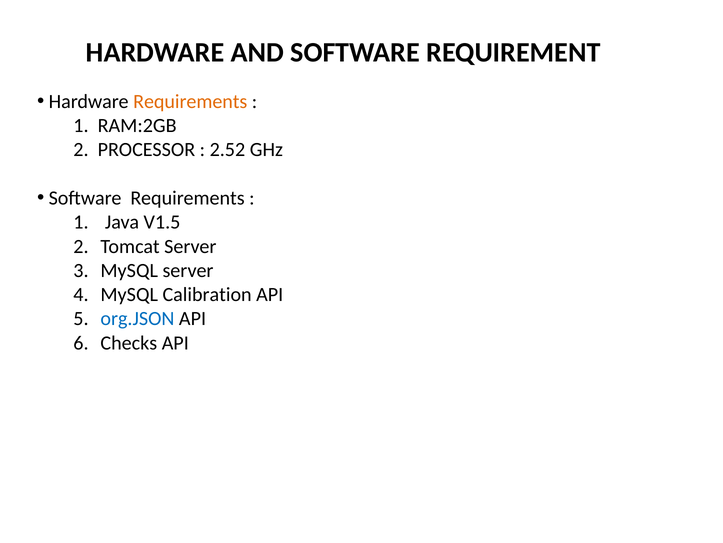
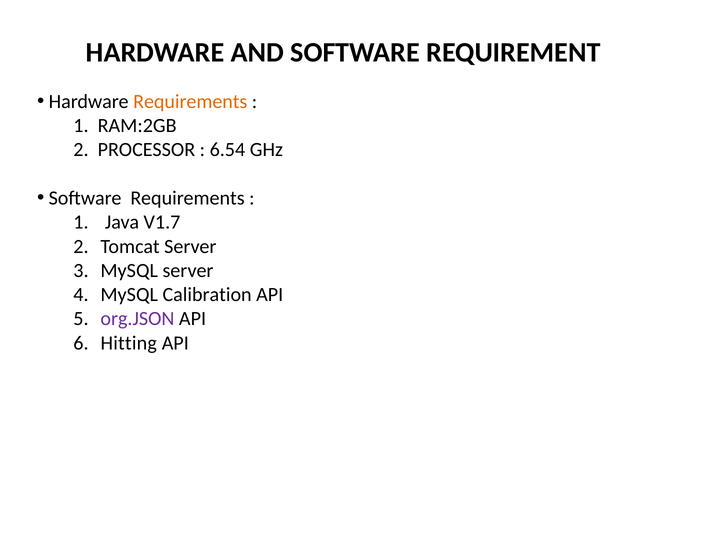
2.52: 2.52 -> 6.54
V1.5: V1.5 -> V1.7
org.JSON colour: blue -> purple
Checks: Checks -> Hitting
